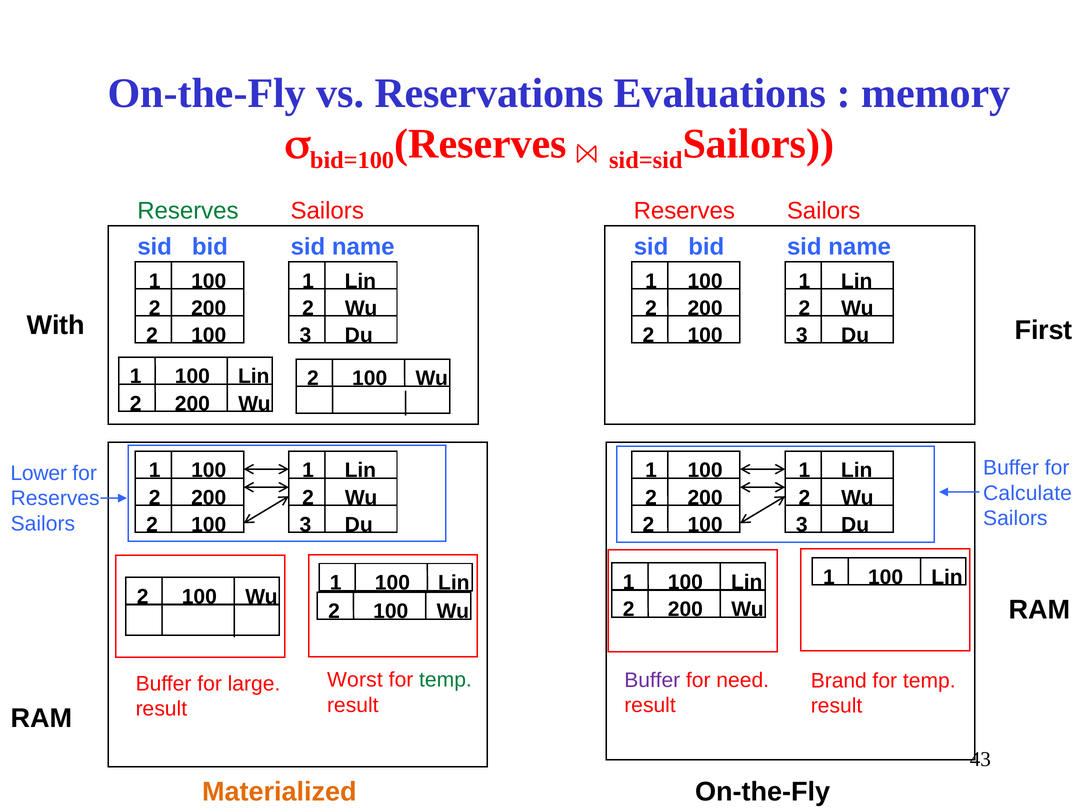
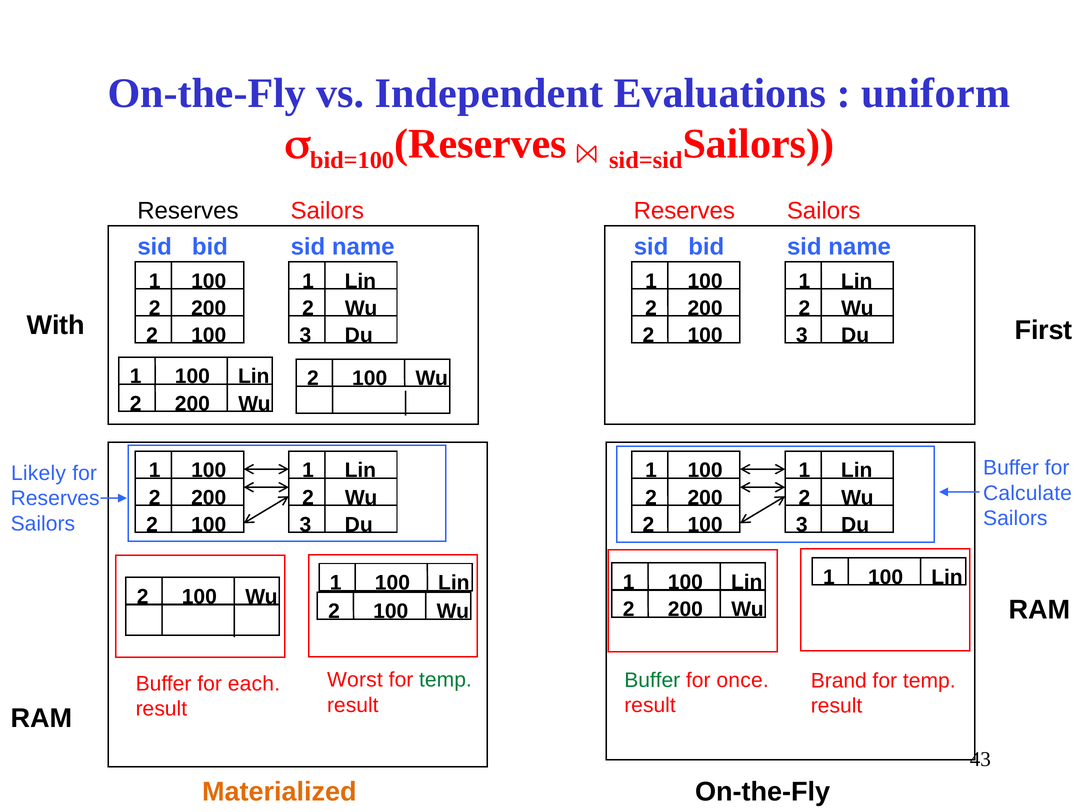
Reservations: Reservations -> Independent
memory: memory -> uniform
Reserves at (188, 211) colour: green -> black
Lower: Lower -> Likely
Buffer at (652, 680) colour: purple -> green
need: need -> once
large: large -> each
